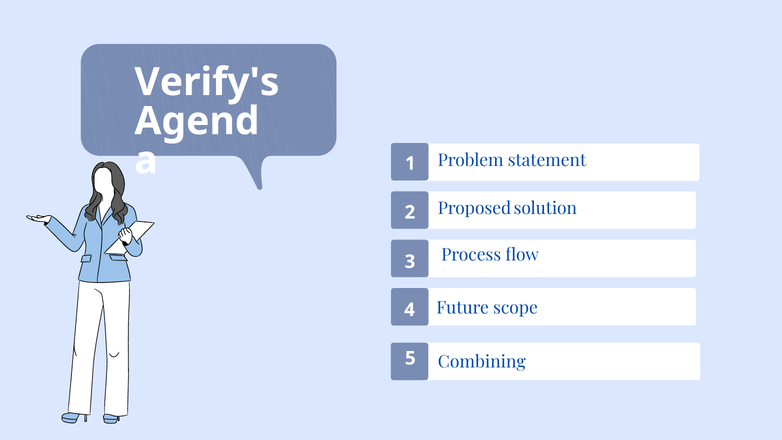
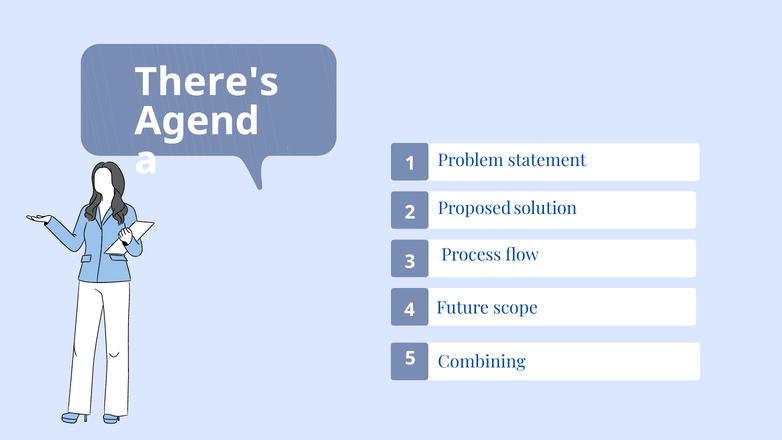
Verify's: Verify's -> There's
